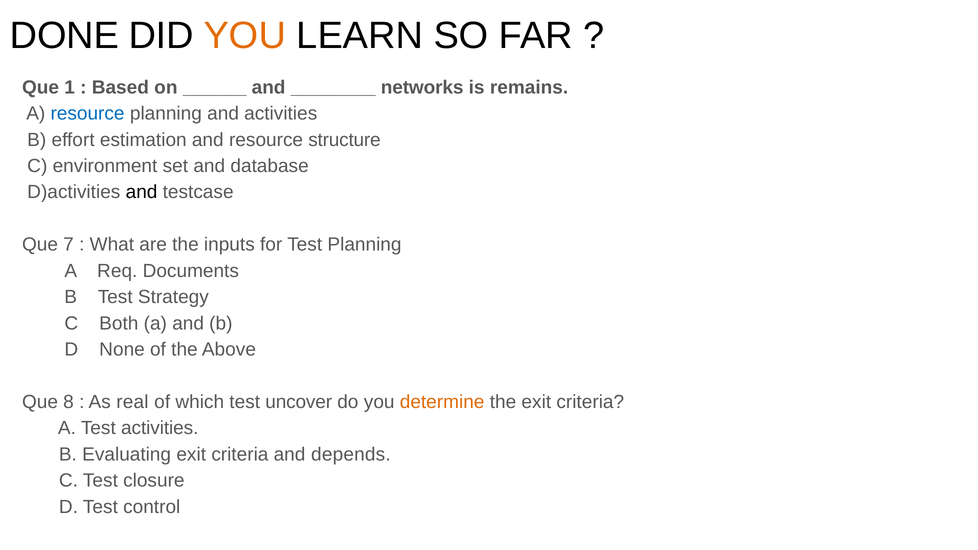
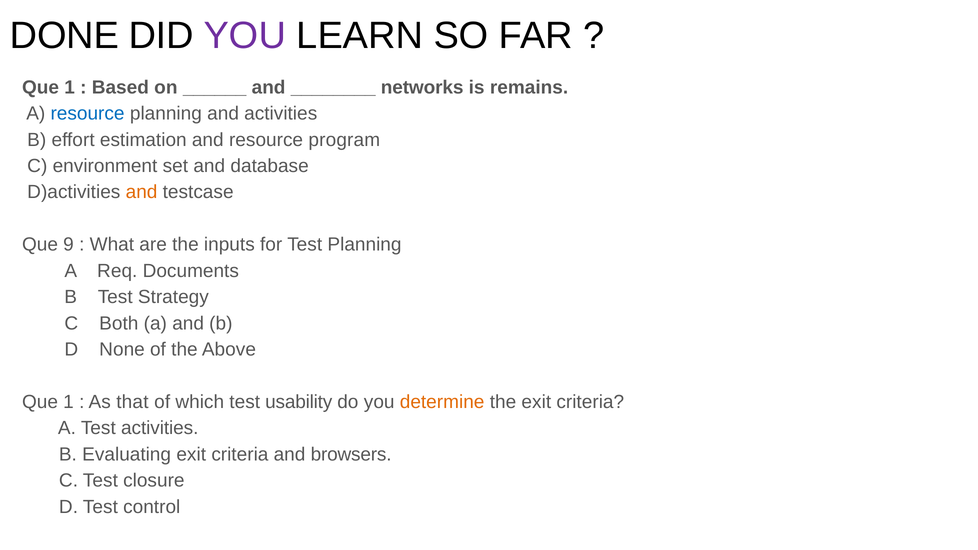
YOU at (245, 35) colour: orange -> purple
structure: structure -> program
and at (142, 192) colour: black -> orange
7: 7 -> 9
8 at (69, 402): 8 -> 1
real: real -> that
uncover: uncover -> usability
depends: depends -> browsers
